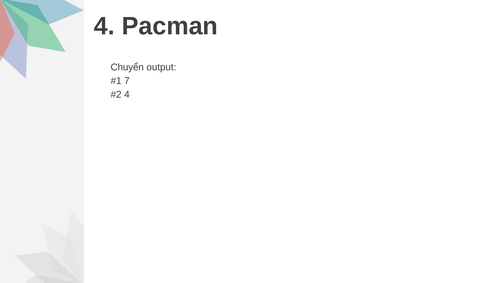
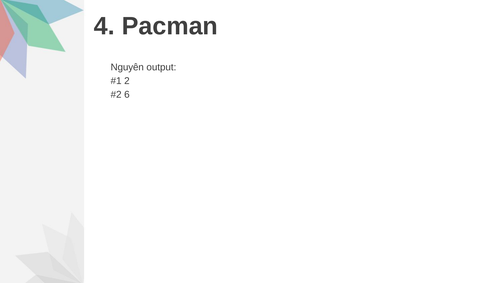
Chuyển: Chuyển -> Nguyên
7: 7 -> 2
4 at (127, 95): 4 -> 6
